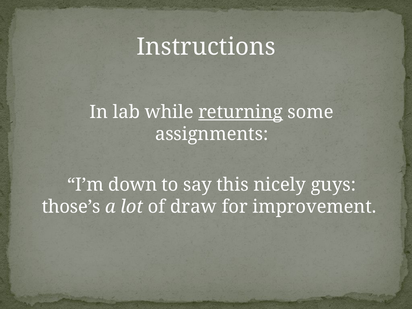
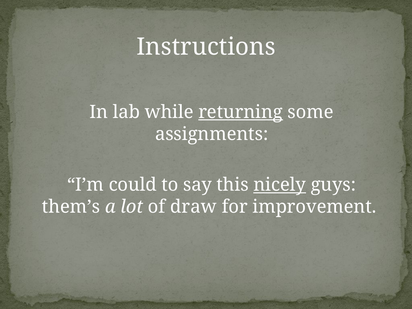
down: down -> could
nicely underline: none -> present
those’s: those’s -> them’s
